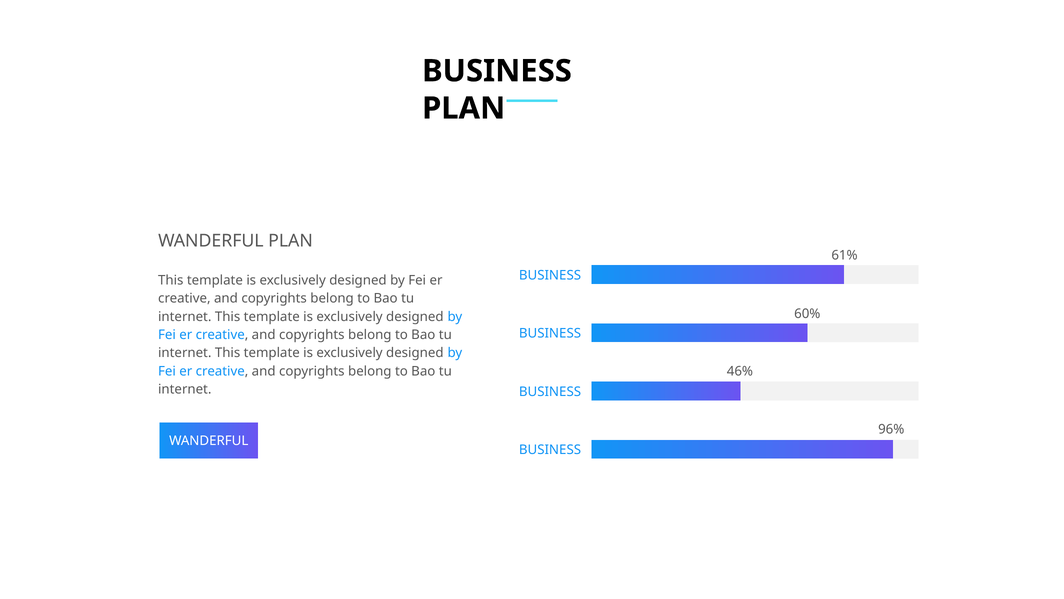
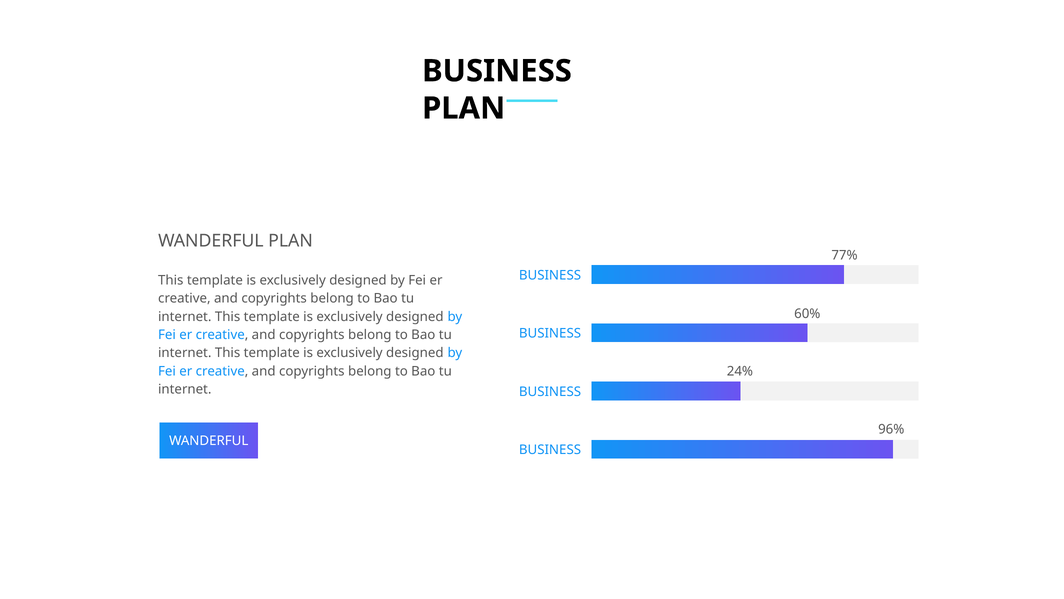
61%: 61% -> 77%
46%: 46% -> 24%
